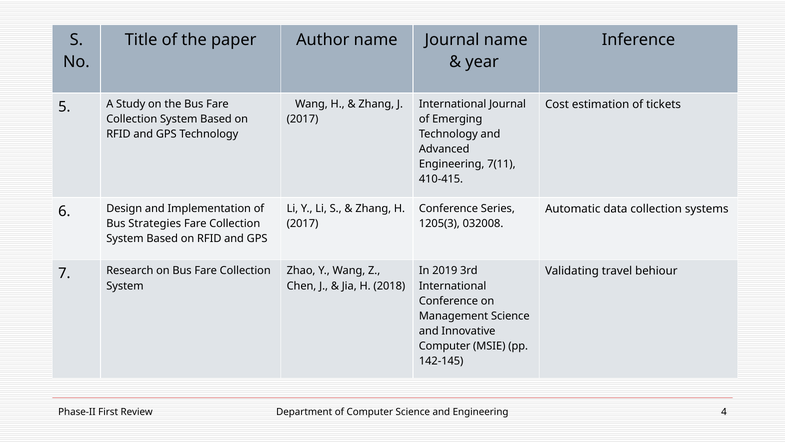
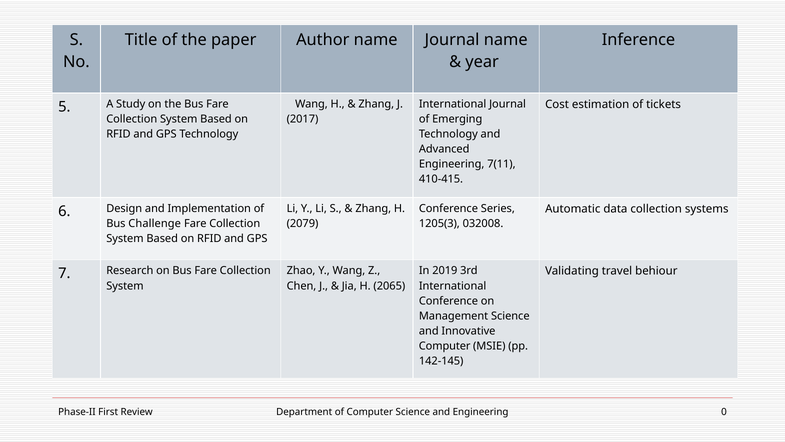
Strategies: Strategies -> Challenge
2017 at (303, 223): 2017 -> 2079
2018: 2018 -> 2065
4: 4 -> 0
